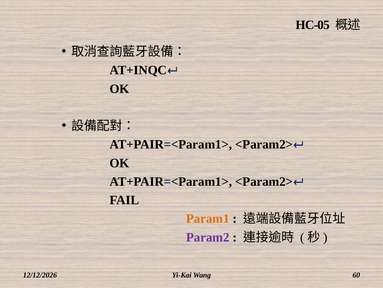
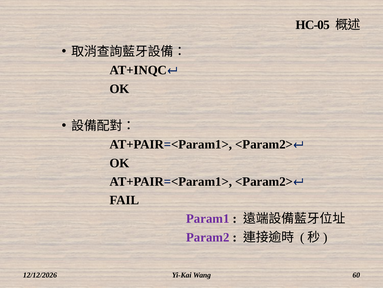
Param1 colour: orange -> purple
